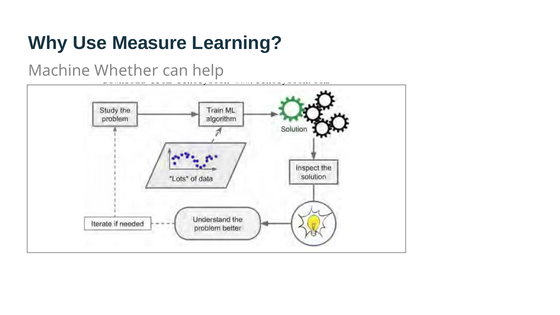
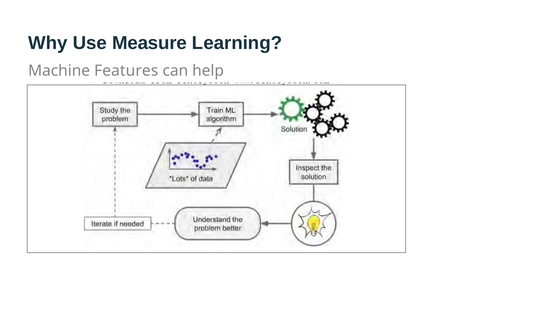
Whether: Whether -> Features
